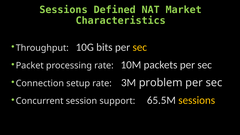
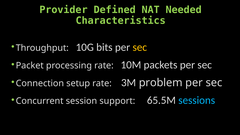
Sessions at (64, 10): Sessions -> Provider
Market: Market -> Needed
sessions at (197, 100) colour: yellow -> light blue
